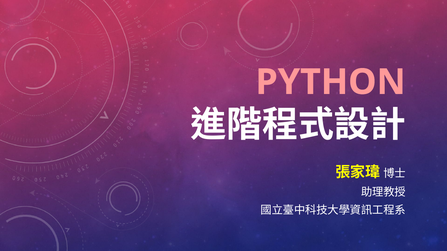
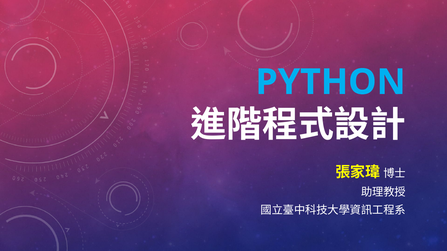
PYTHON colour: pink -> light blue
